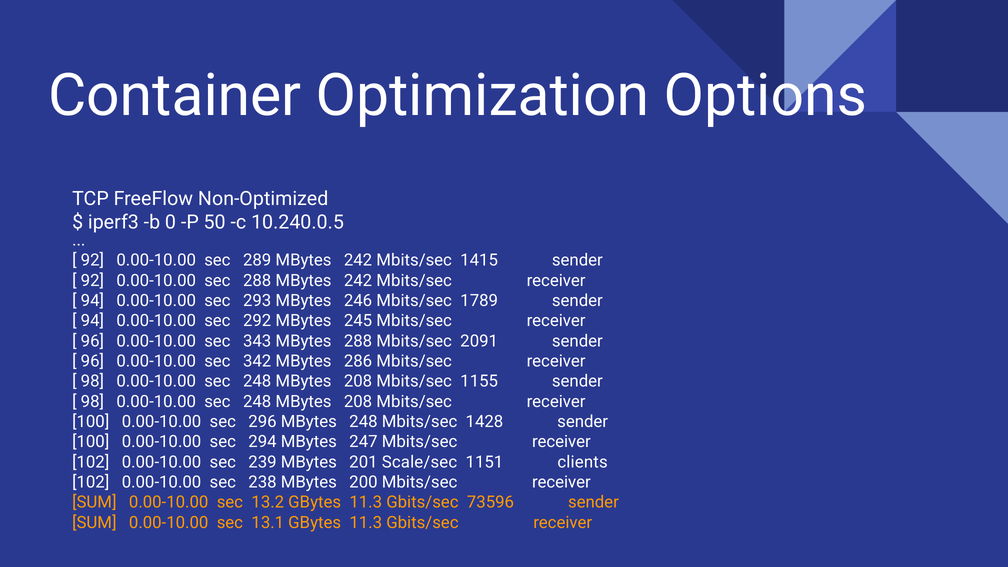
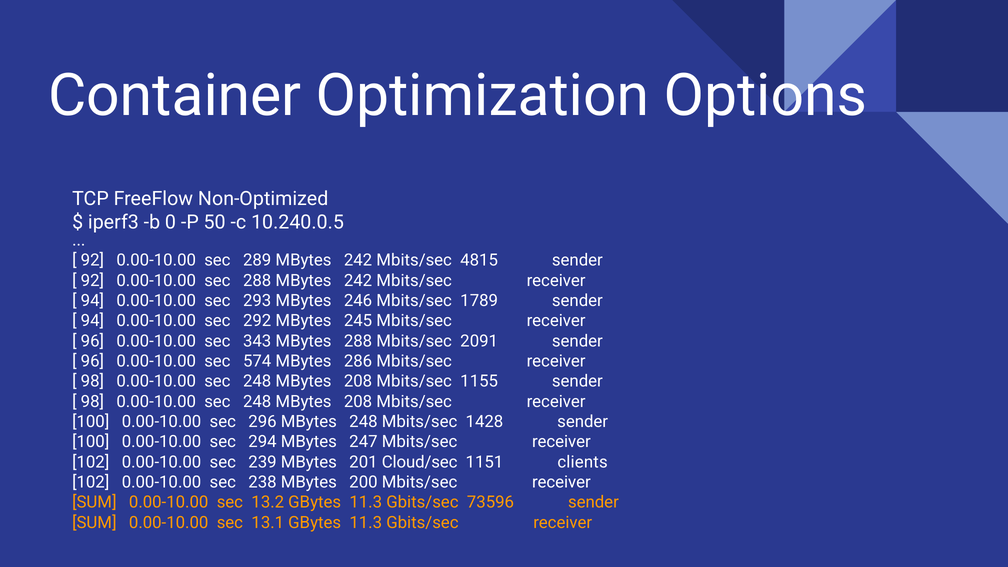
1415: 1415 -> 4815
342: 342 -> 574
Scale/sec: Scale/sec -> Cloud/sec
